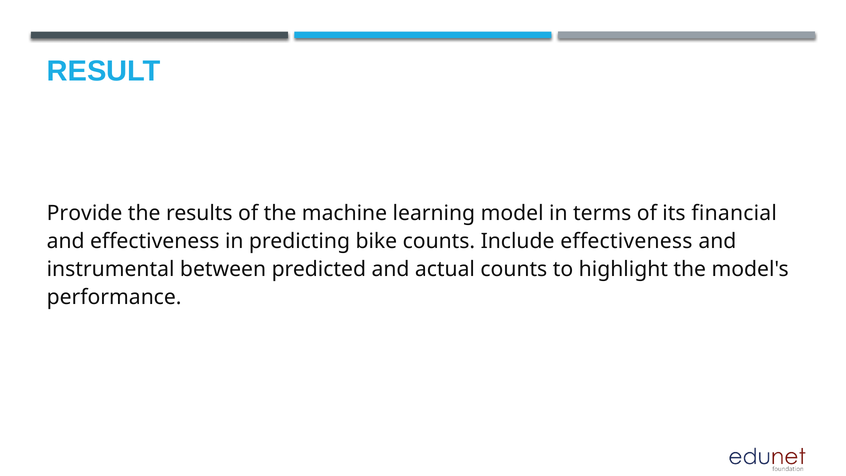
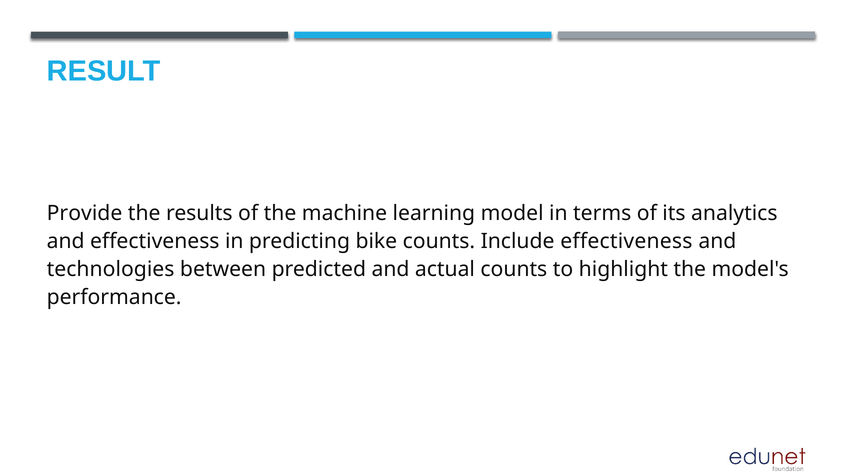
financial: financial -> analytics
instrumental: instrumental -> technologies
